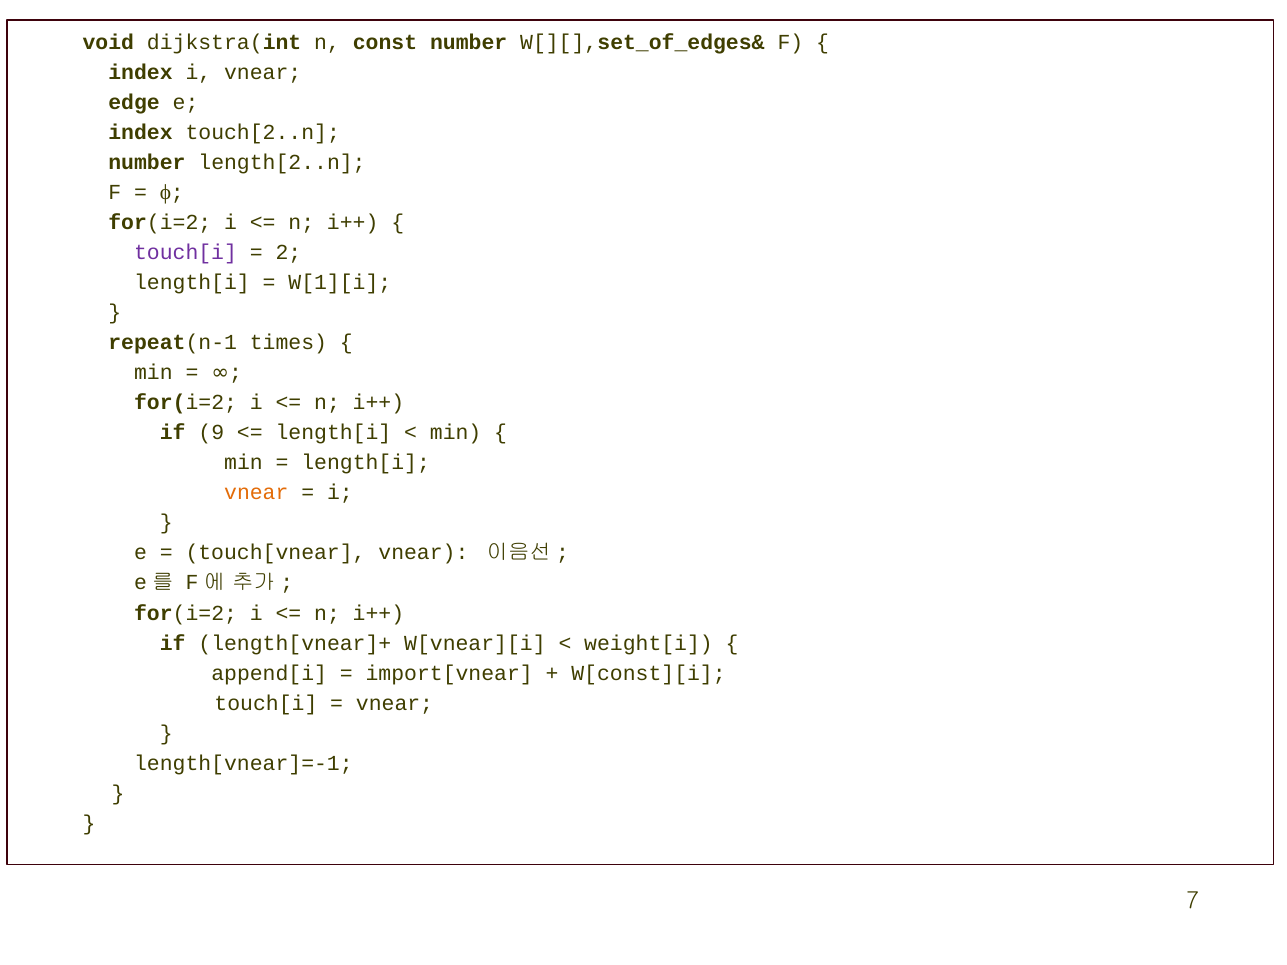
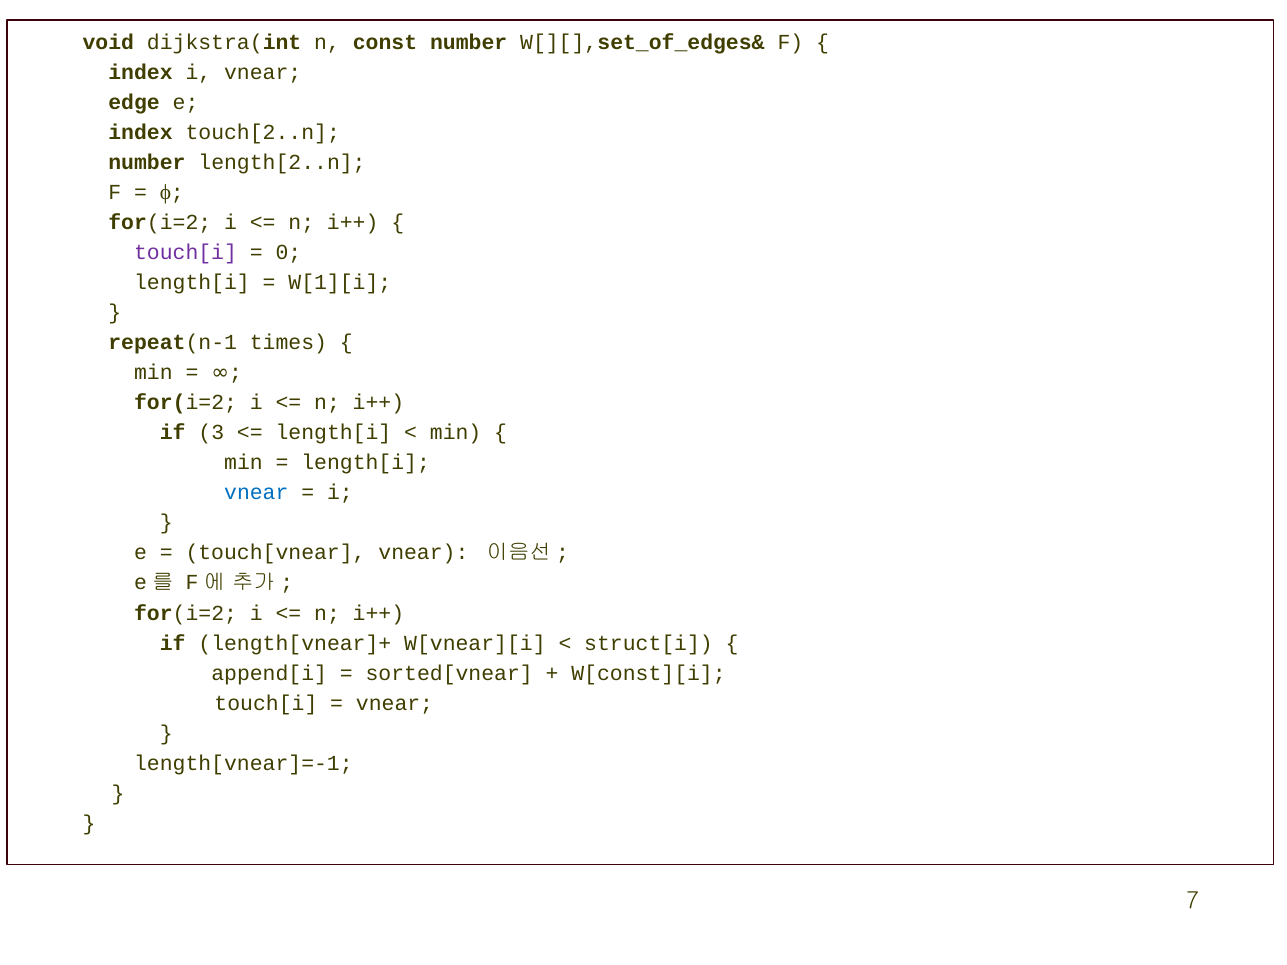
2: 2 -> 0
9: 9 -> 3
vnear at (256, 493) colour: orange -> blue
weight[i: weight[i -> struct[i
import[vnear: import[vnear -> sorted[vnear
